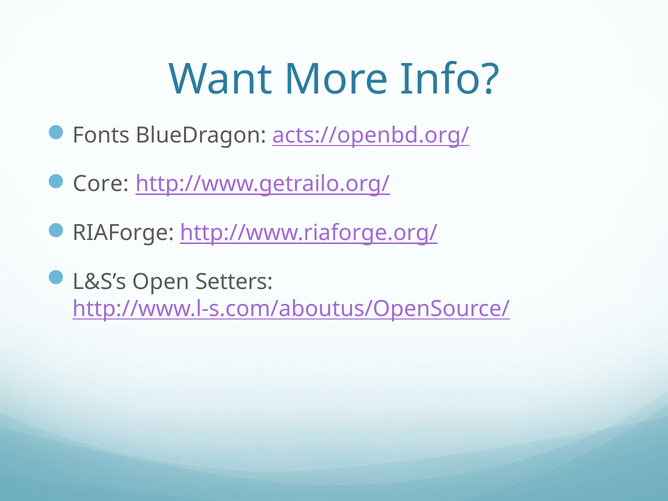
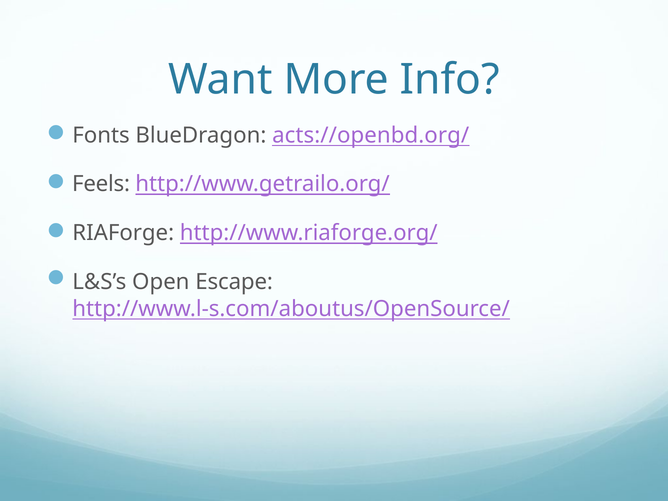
Core: Core -> Feels
Setters: Setters -> Escape
